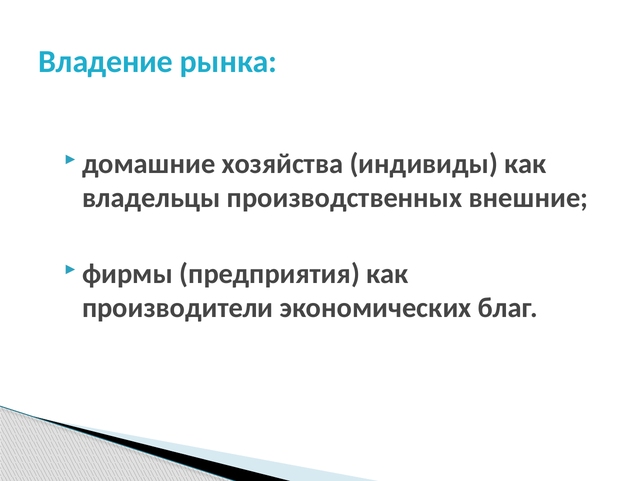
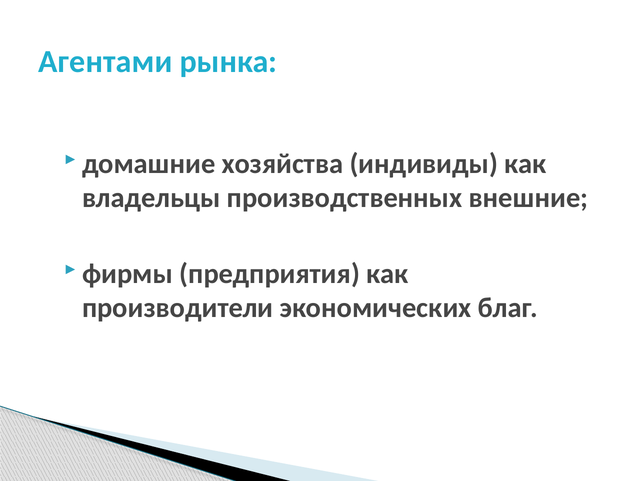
Владение: Владение -> Агентами
